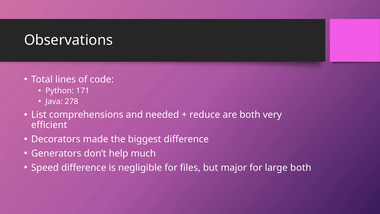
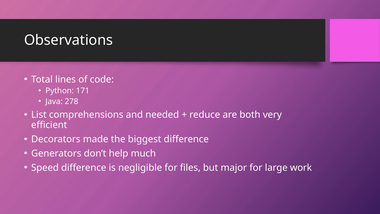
large both: both -> work
